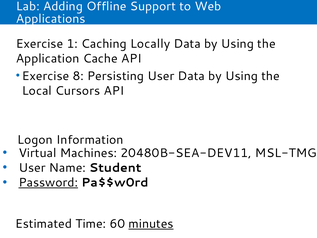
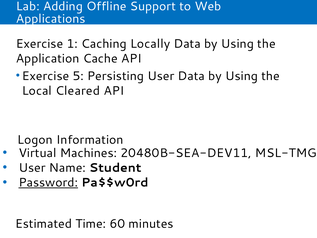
8: 8 -> 5
Cursors: Cursors -> Cleared
minutes underline: present -> none
